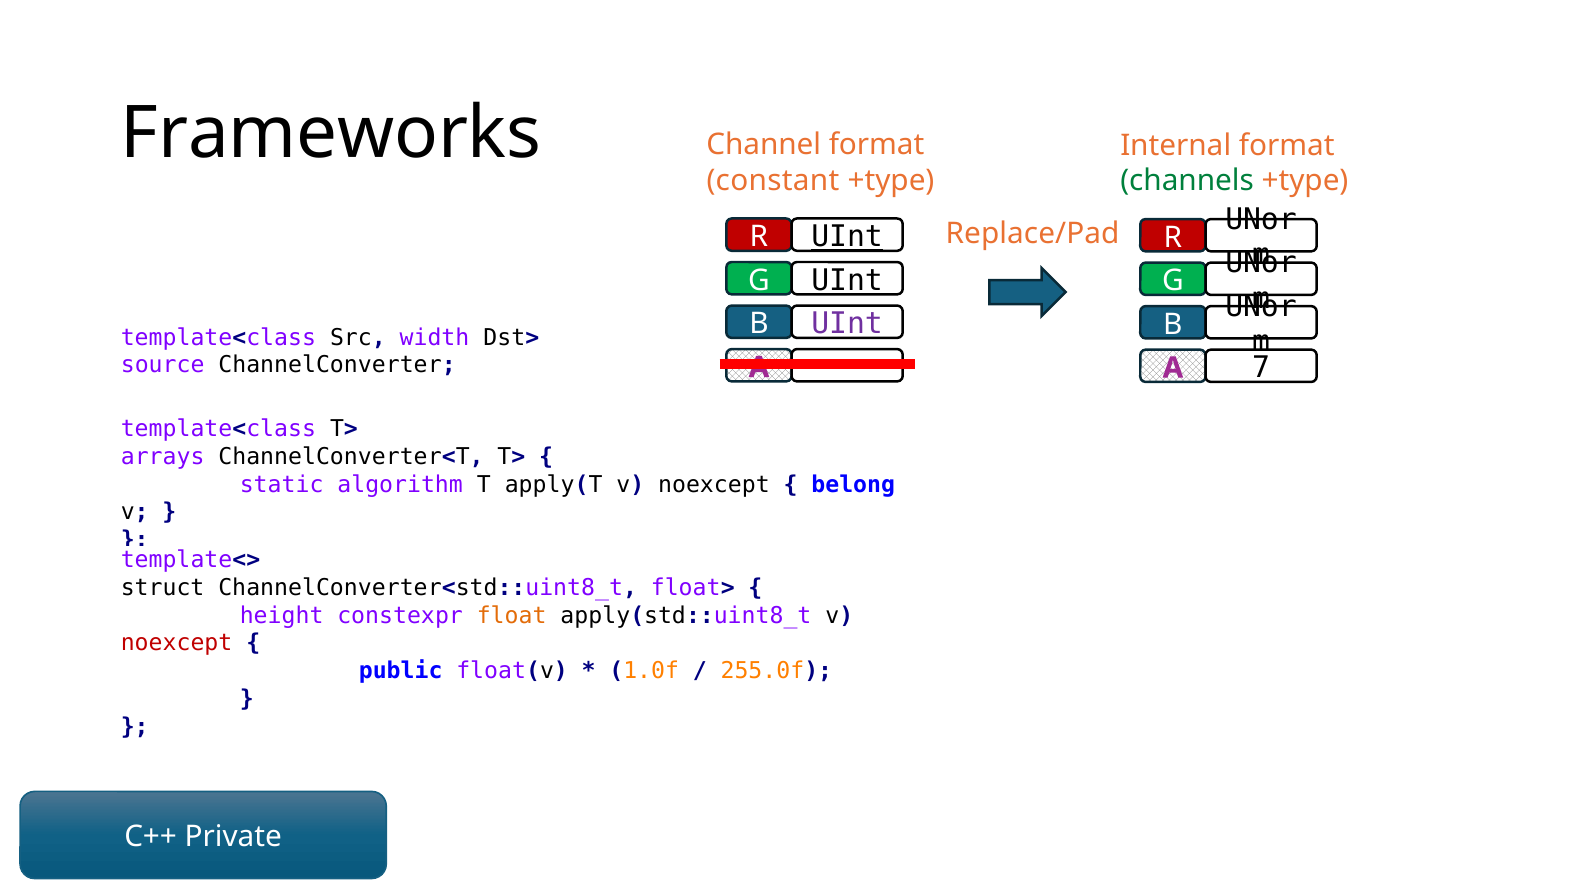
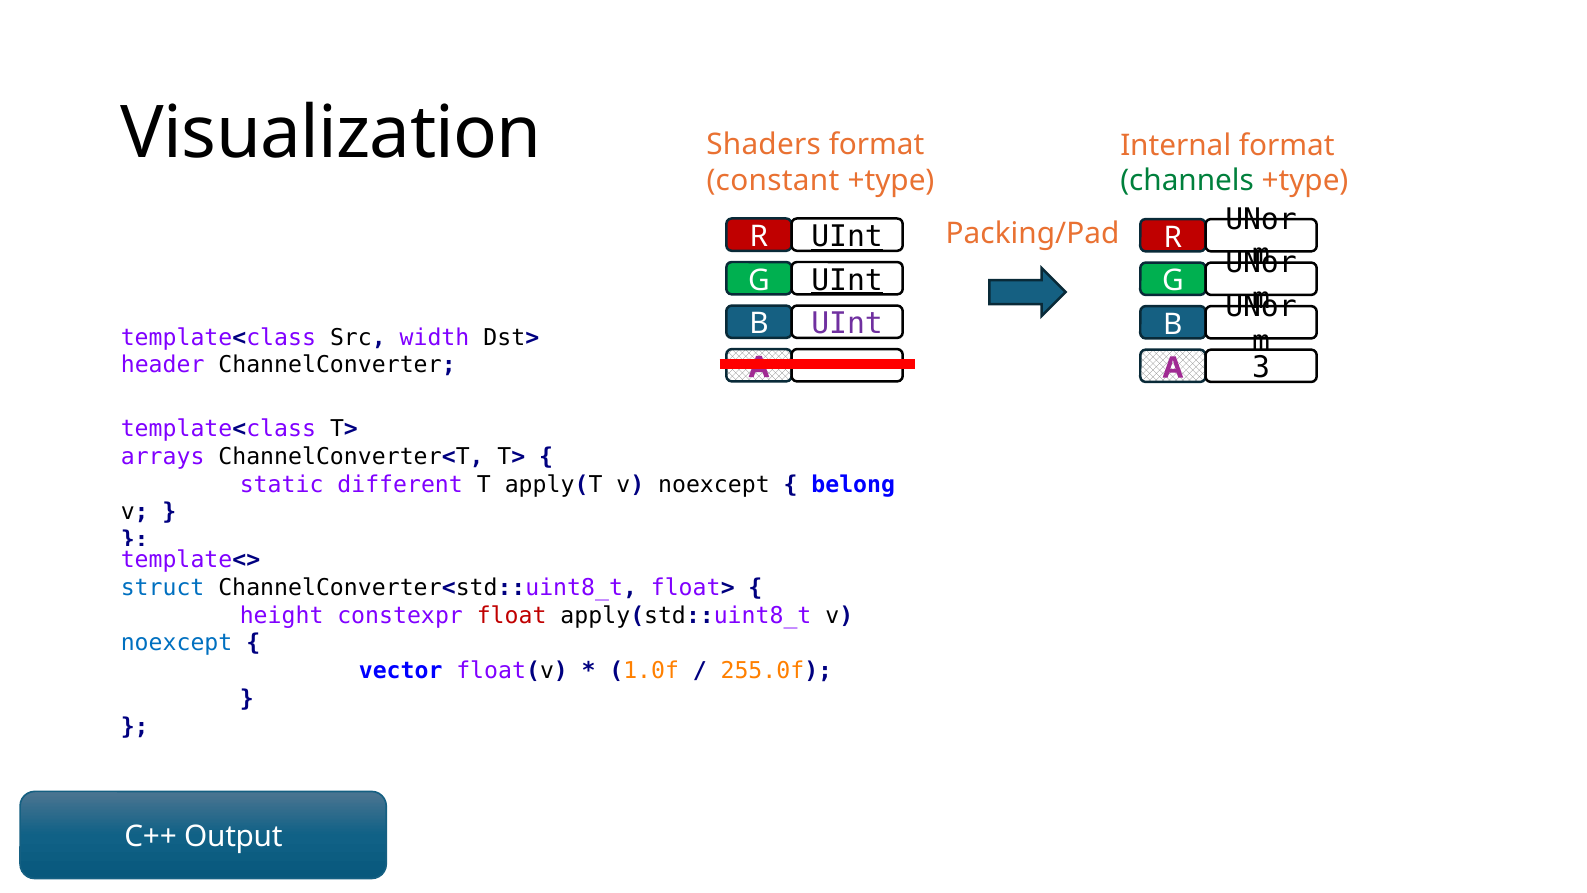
Frameworks: Frameworks -> Visualization
Channel: Channel -> Shaders
Replace/Pad: Replace/Pad -> Packing/Pad
UInt at (847, 280) underline: none -> present
source: source -> header
7: 7 -> 3
algorithm: algorithm -> different
struct colour: black -> blue
float colour: orange -> red
noexcept at (177, 643) colour: red -> blue
public: public -> vector
Private: Private -> Output
